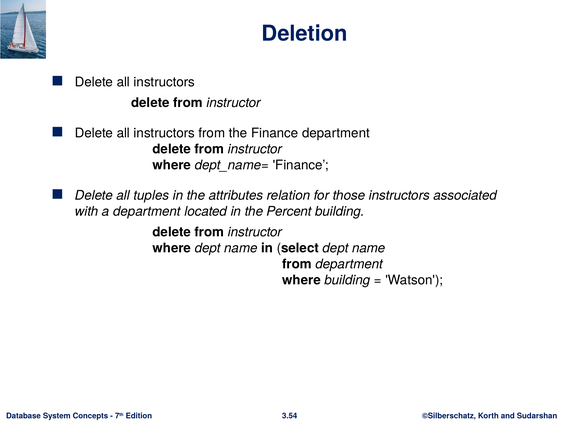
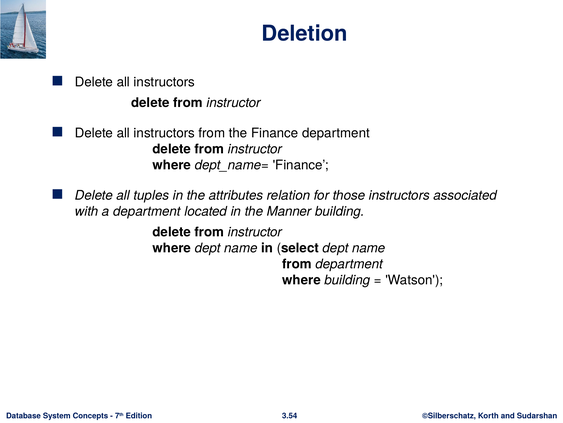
Percent: Percent -> Manner
